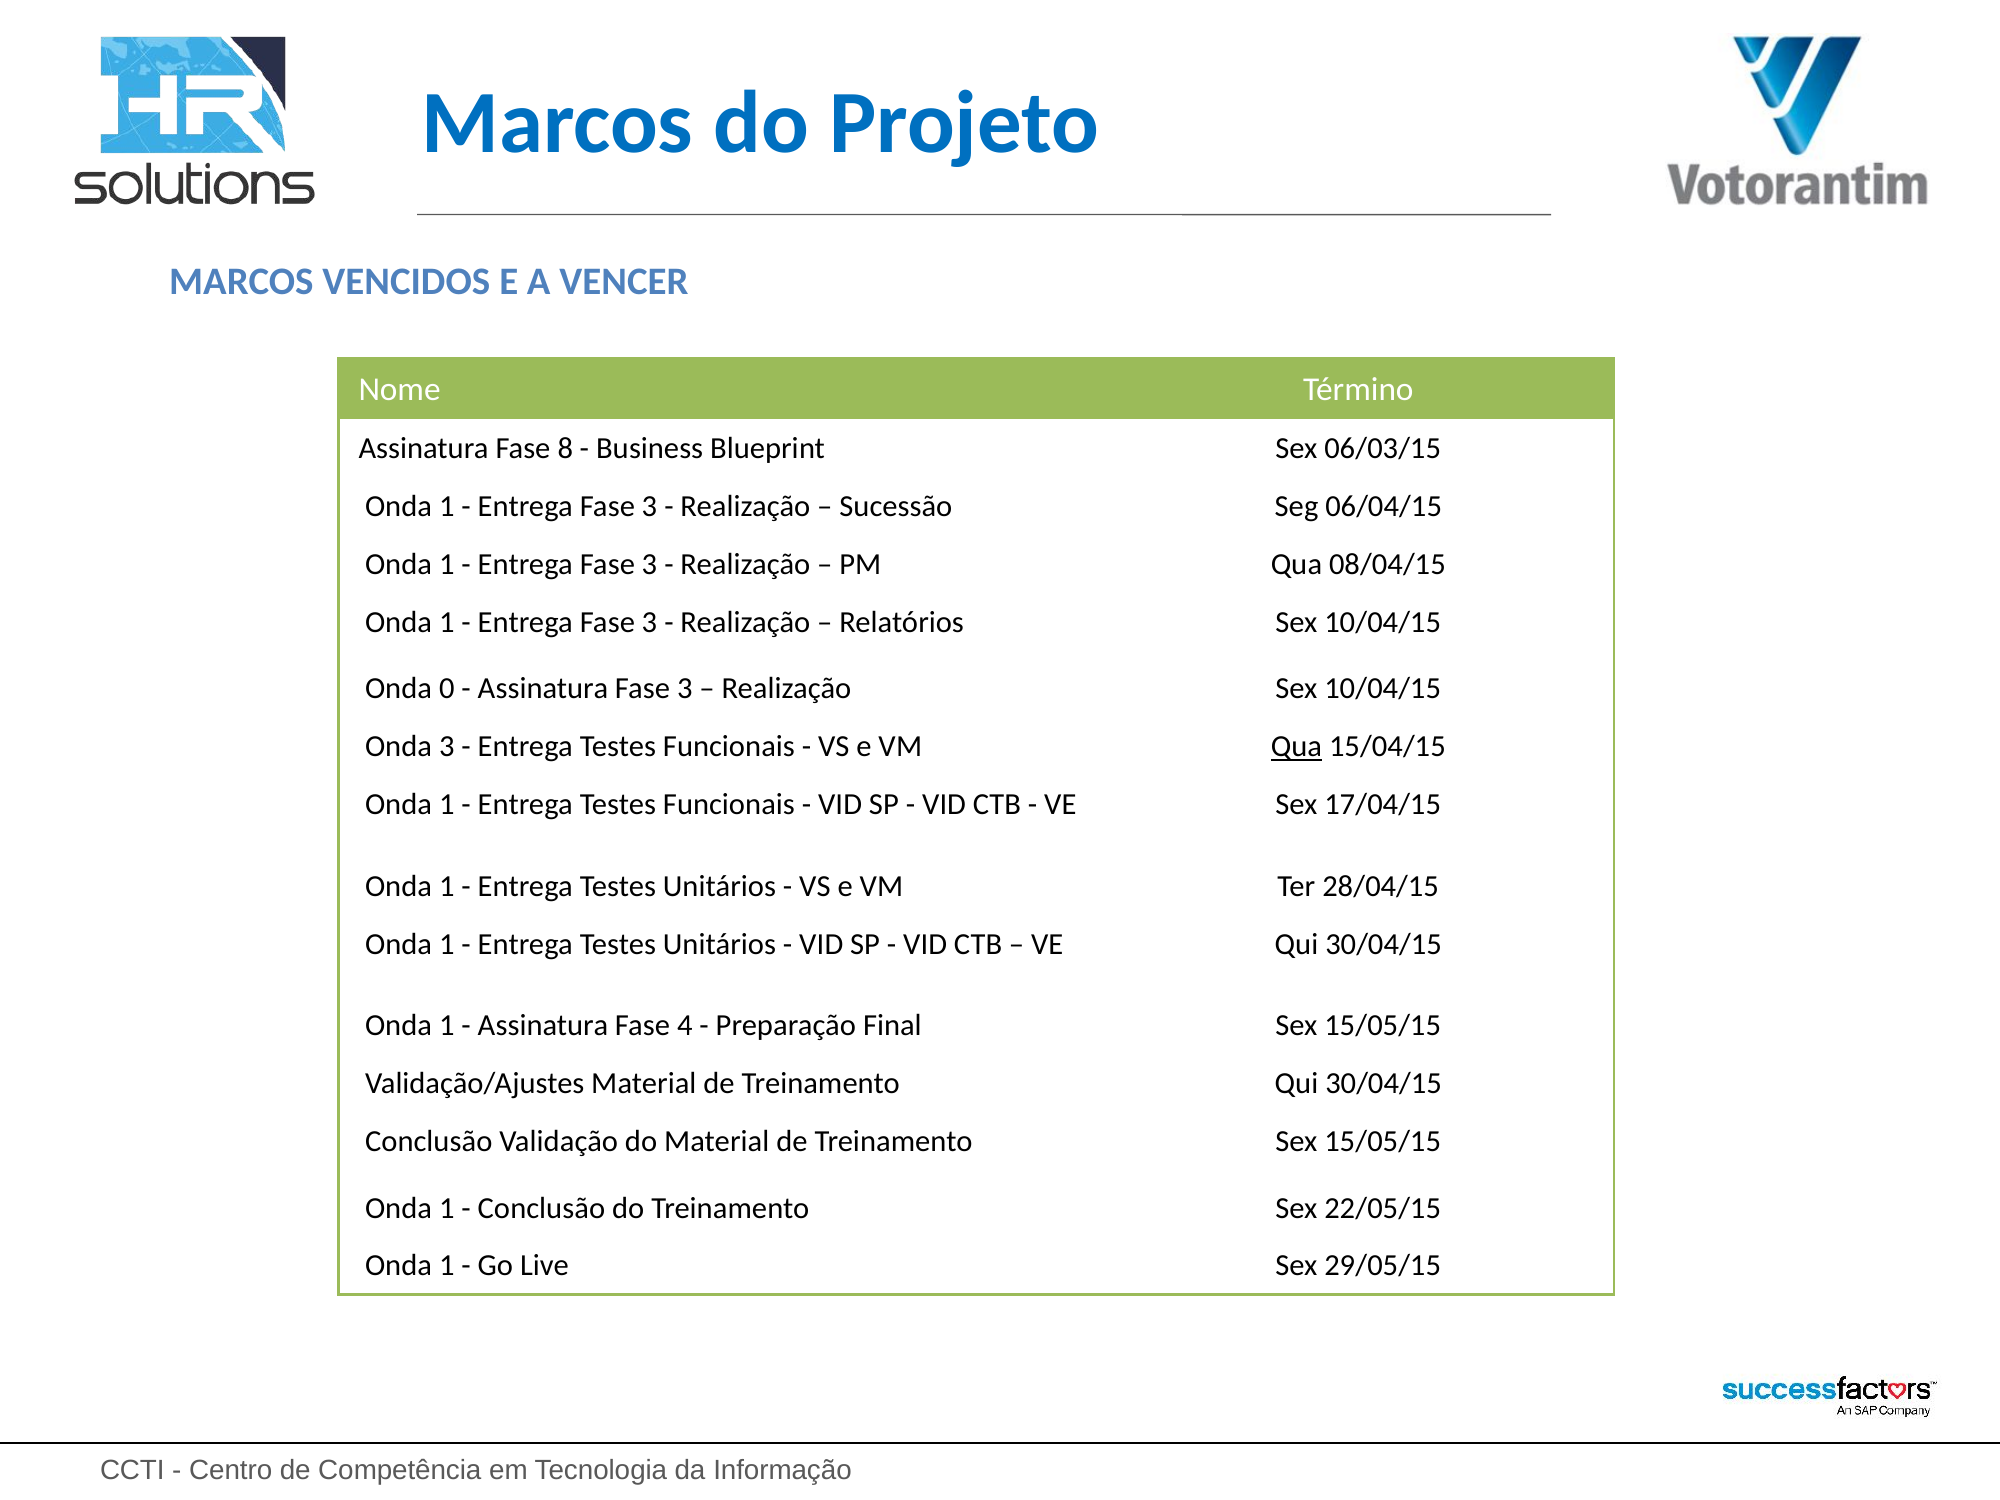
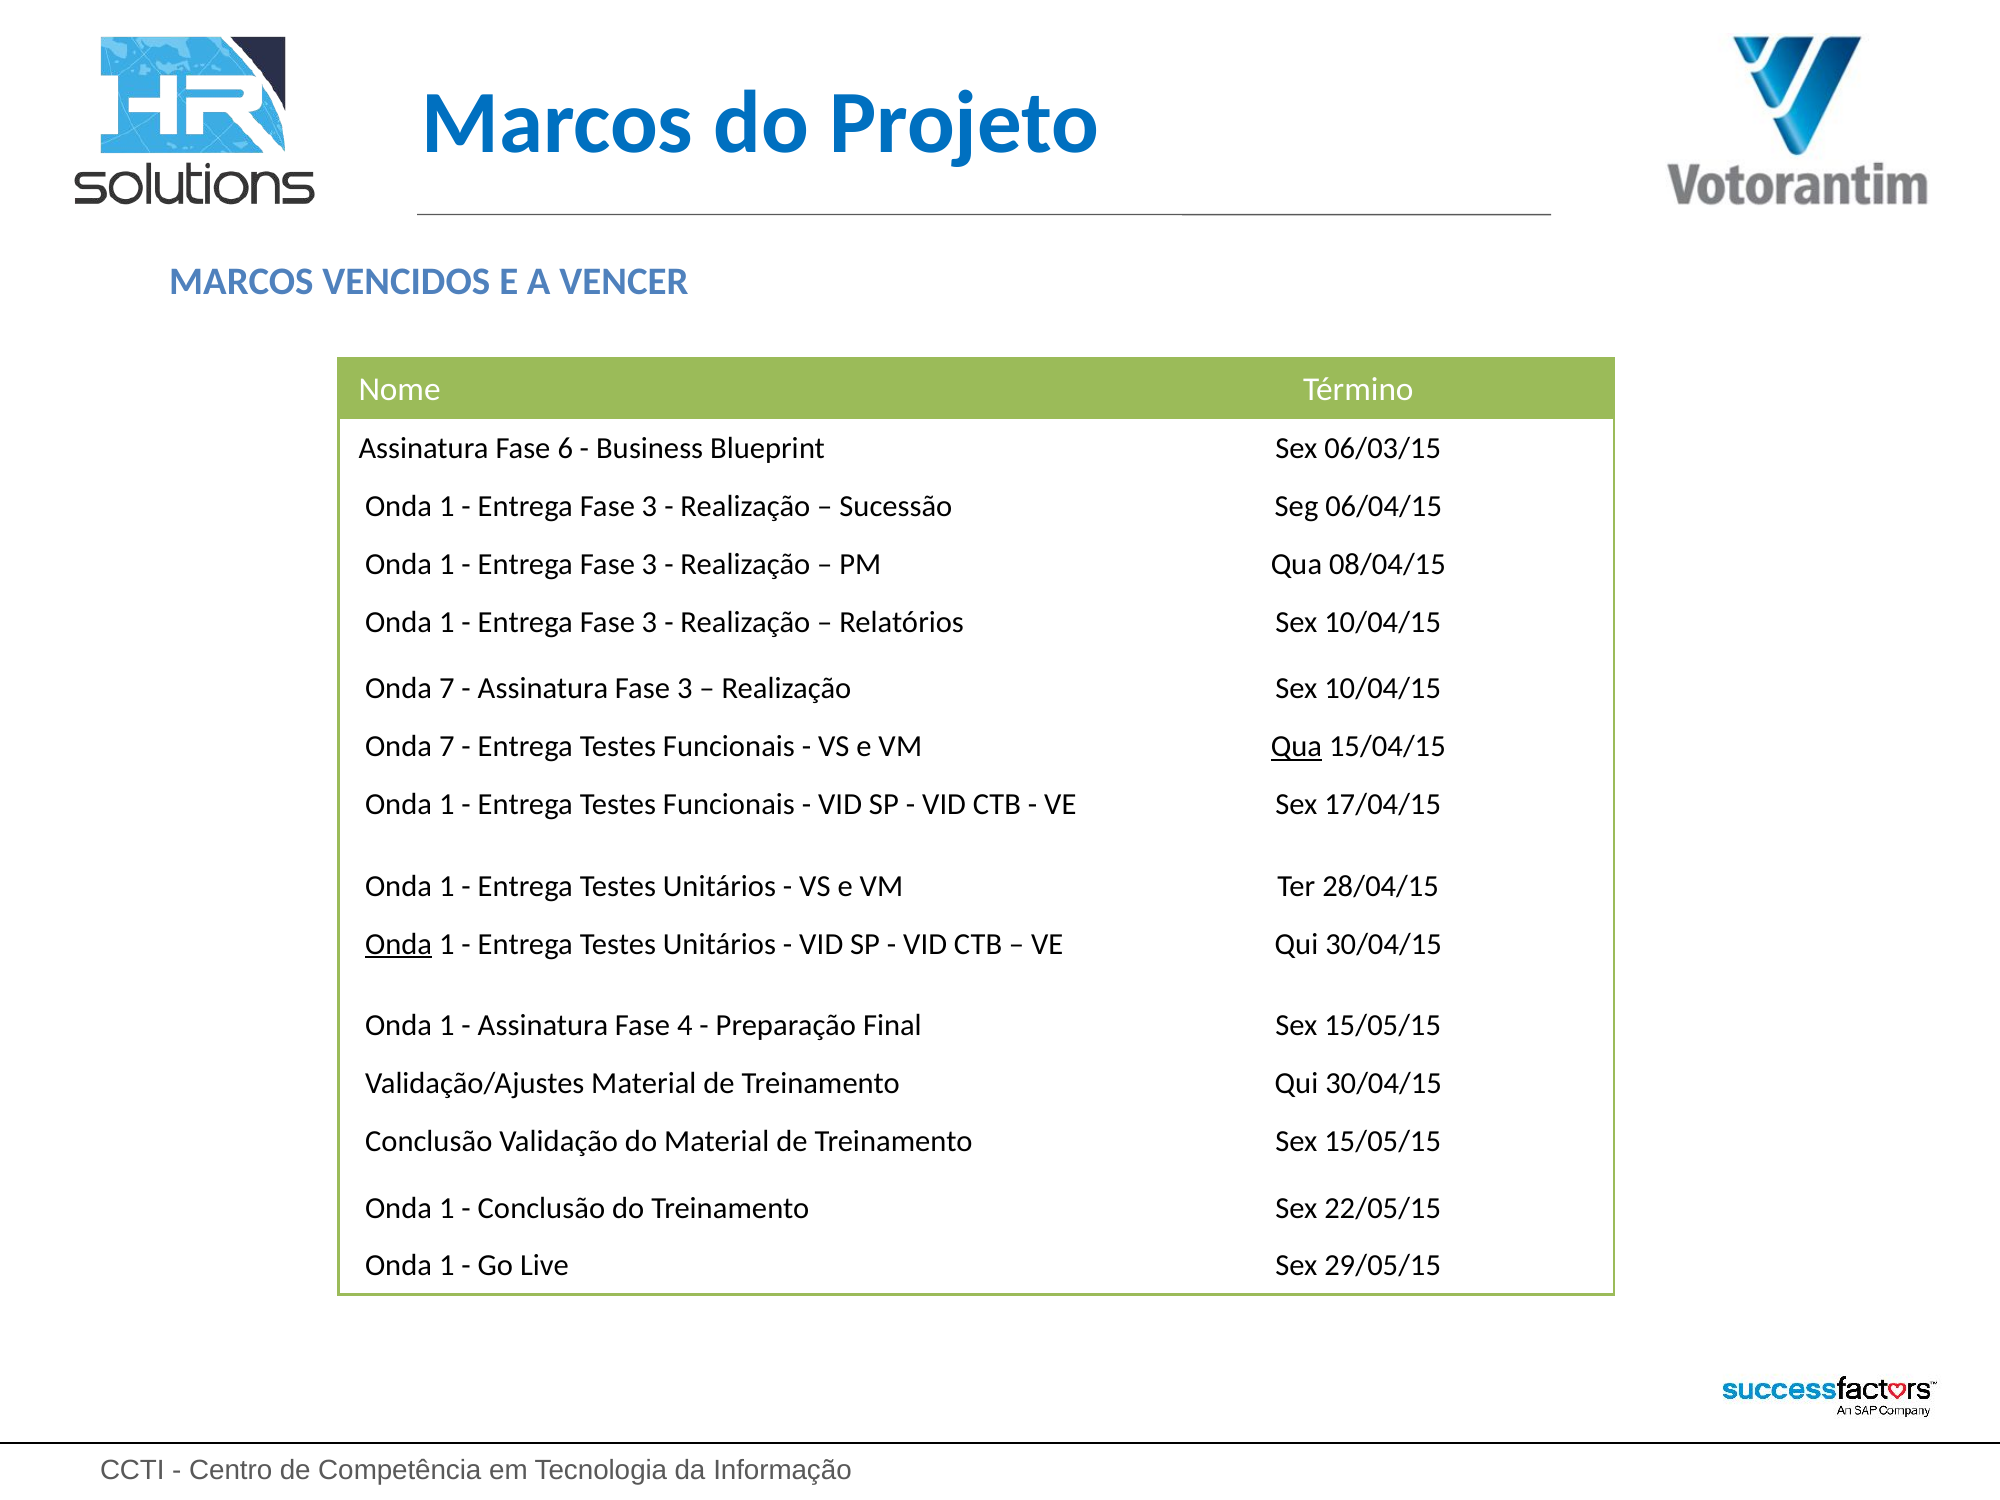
8: 8 -> 6
0 at (447, 689): 0 -> 7
3 at (447, 746): 3 -> 7
Onda at (399, 944) underline: none -> present
